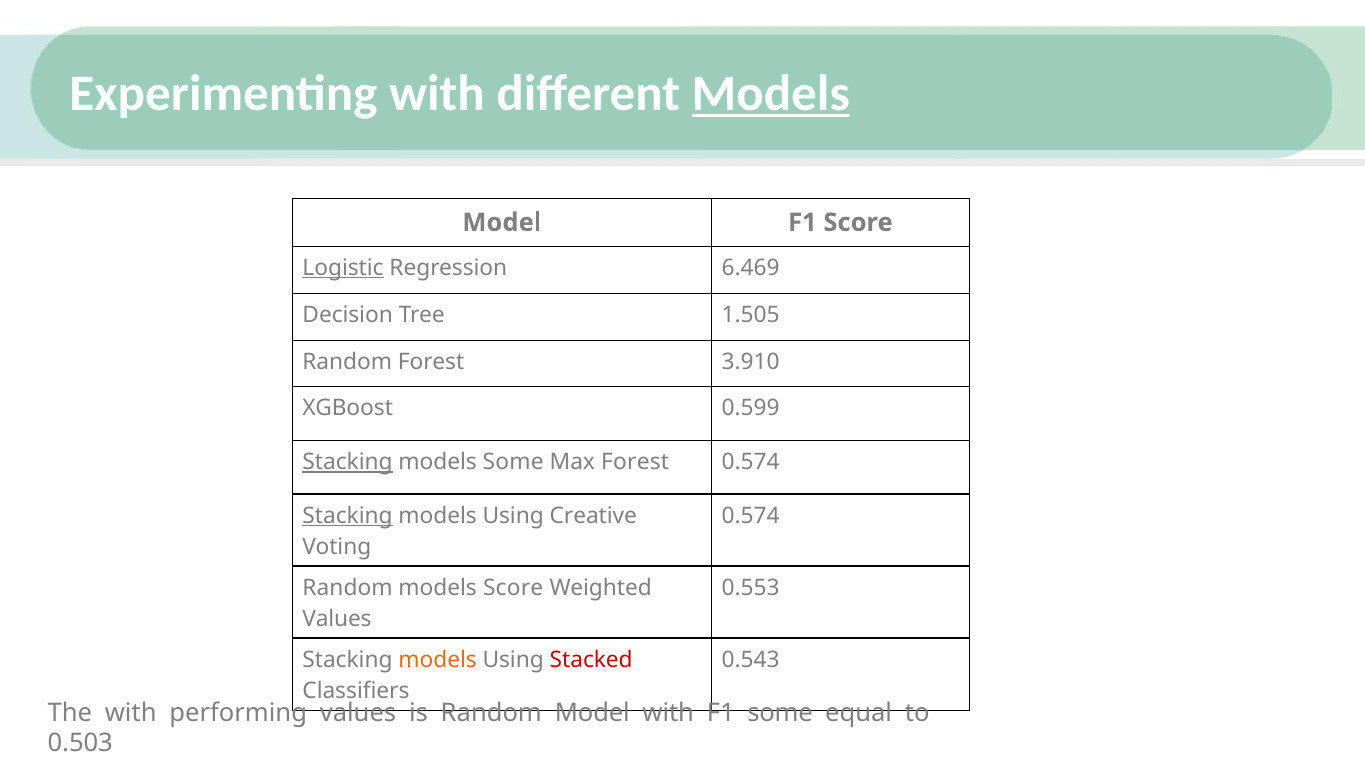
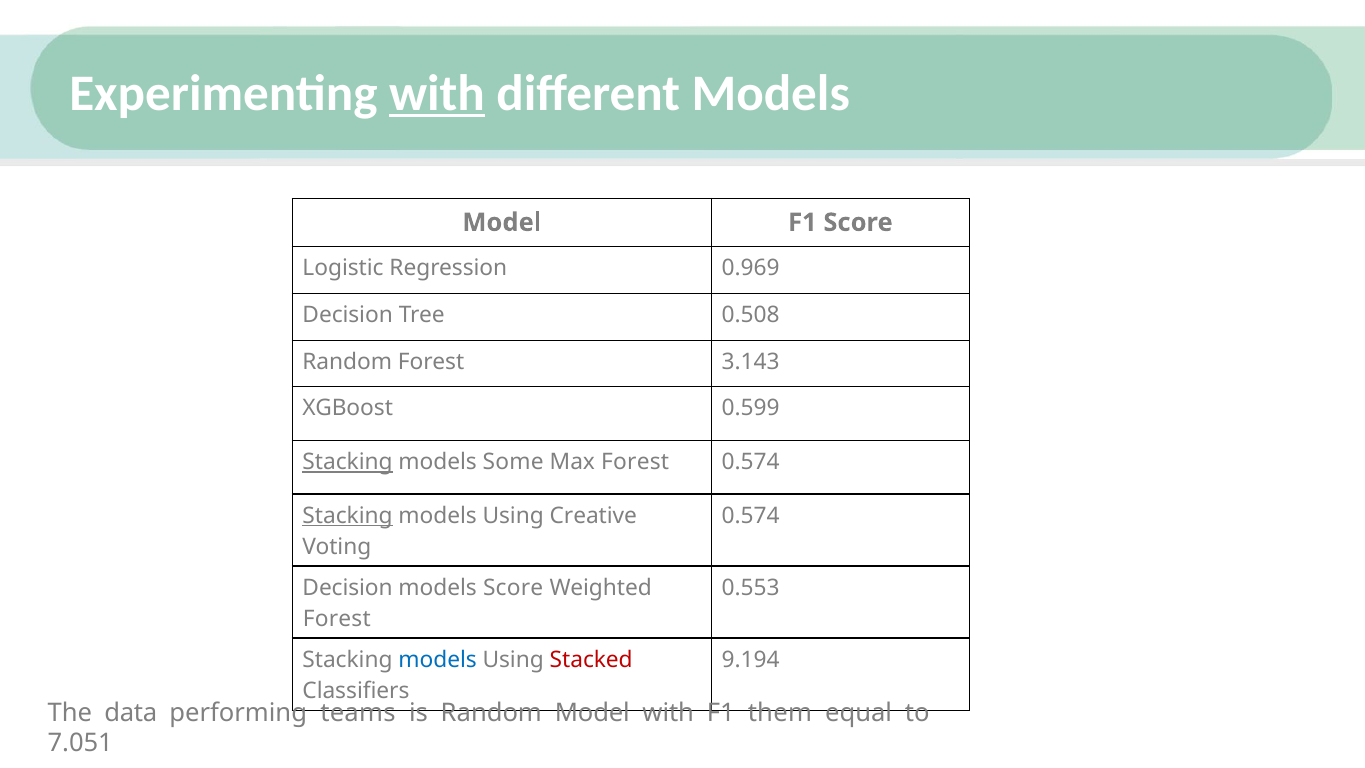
with at (437, 93) underline: none -> present
Models at (771, 93) underline: present -> none
Logistic underline: present -> none
6.469: 6.469 -> 0.969
1.505: 1.505 -> 0.508
3.910: 3.910 -> 3.143
Random at (348, 588): Random -> Decision
Values at (337, 619): Values -> Forest
models at (438, 660) colour: orange -> blue
0.543: 0.543 -> 9.194
The with: with -> data
performing values: values -> teams
F1 some: some -> them
0.503: 0.503 -> 7.051
